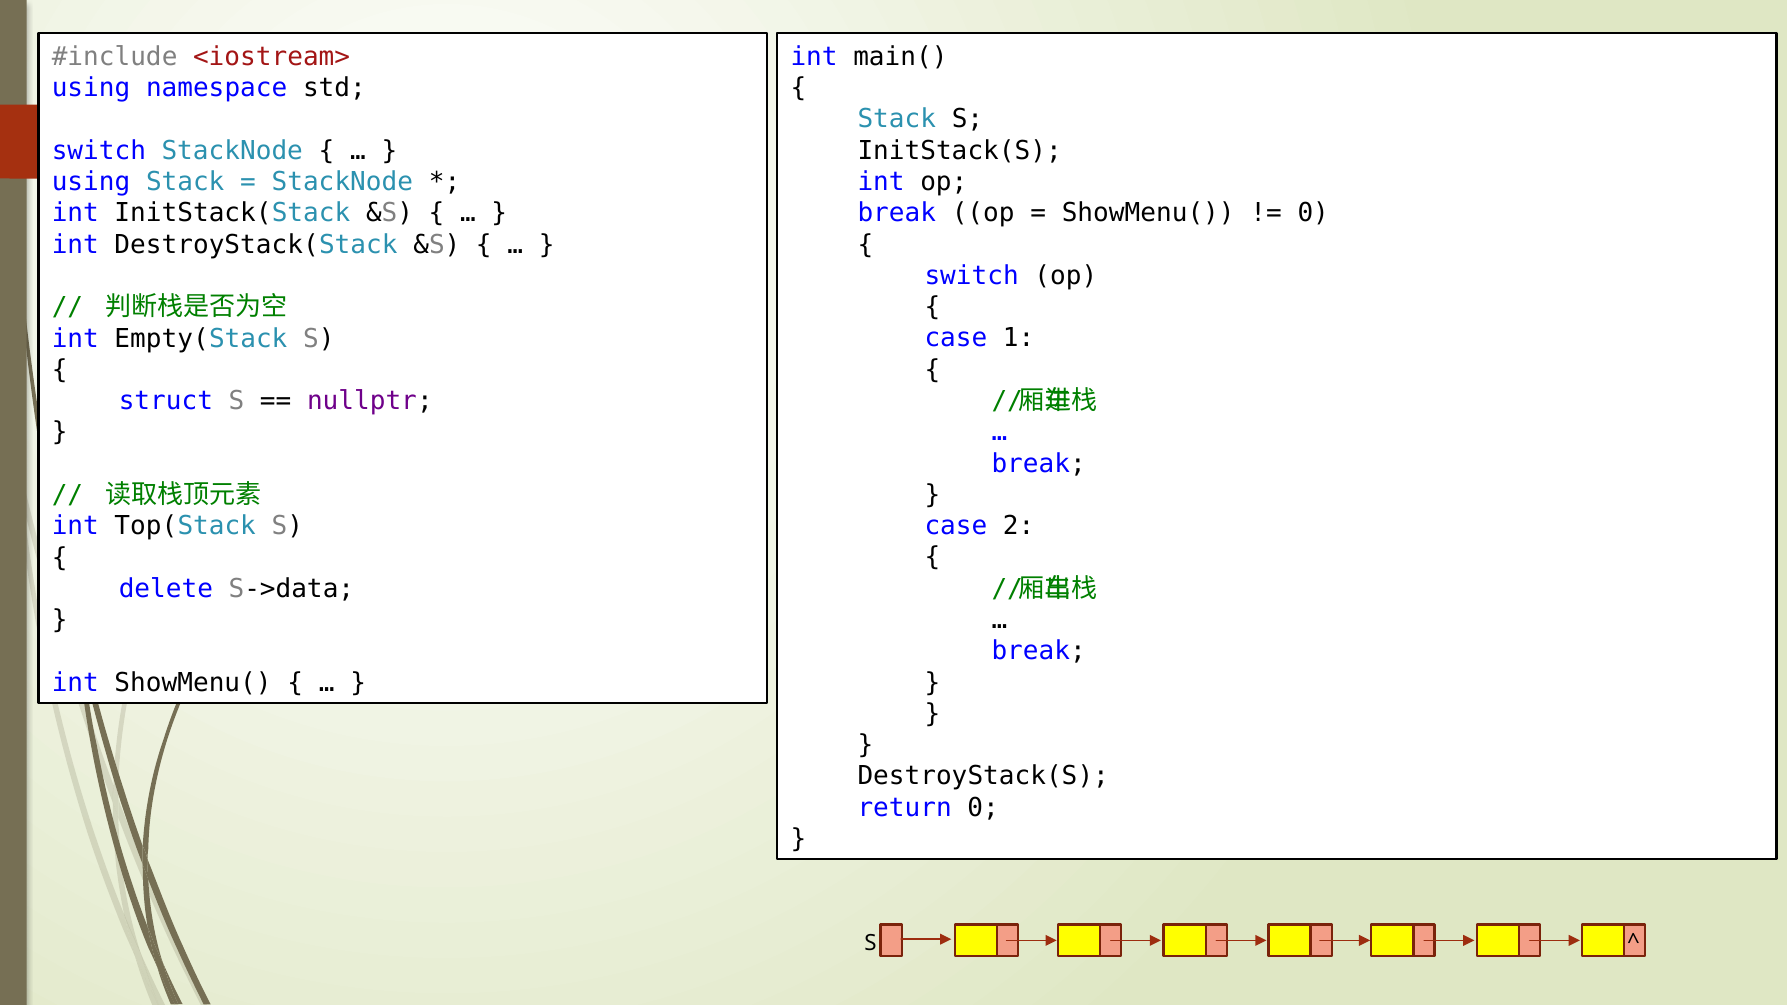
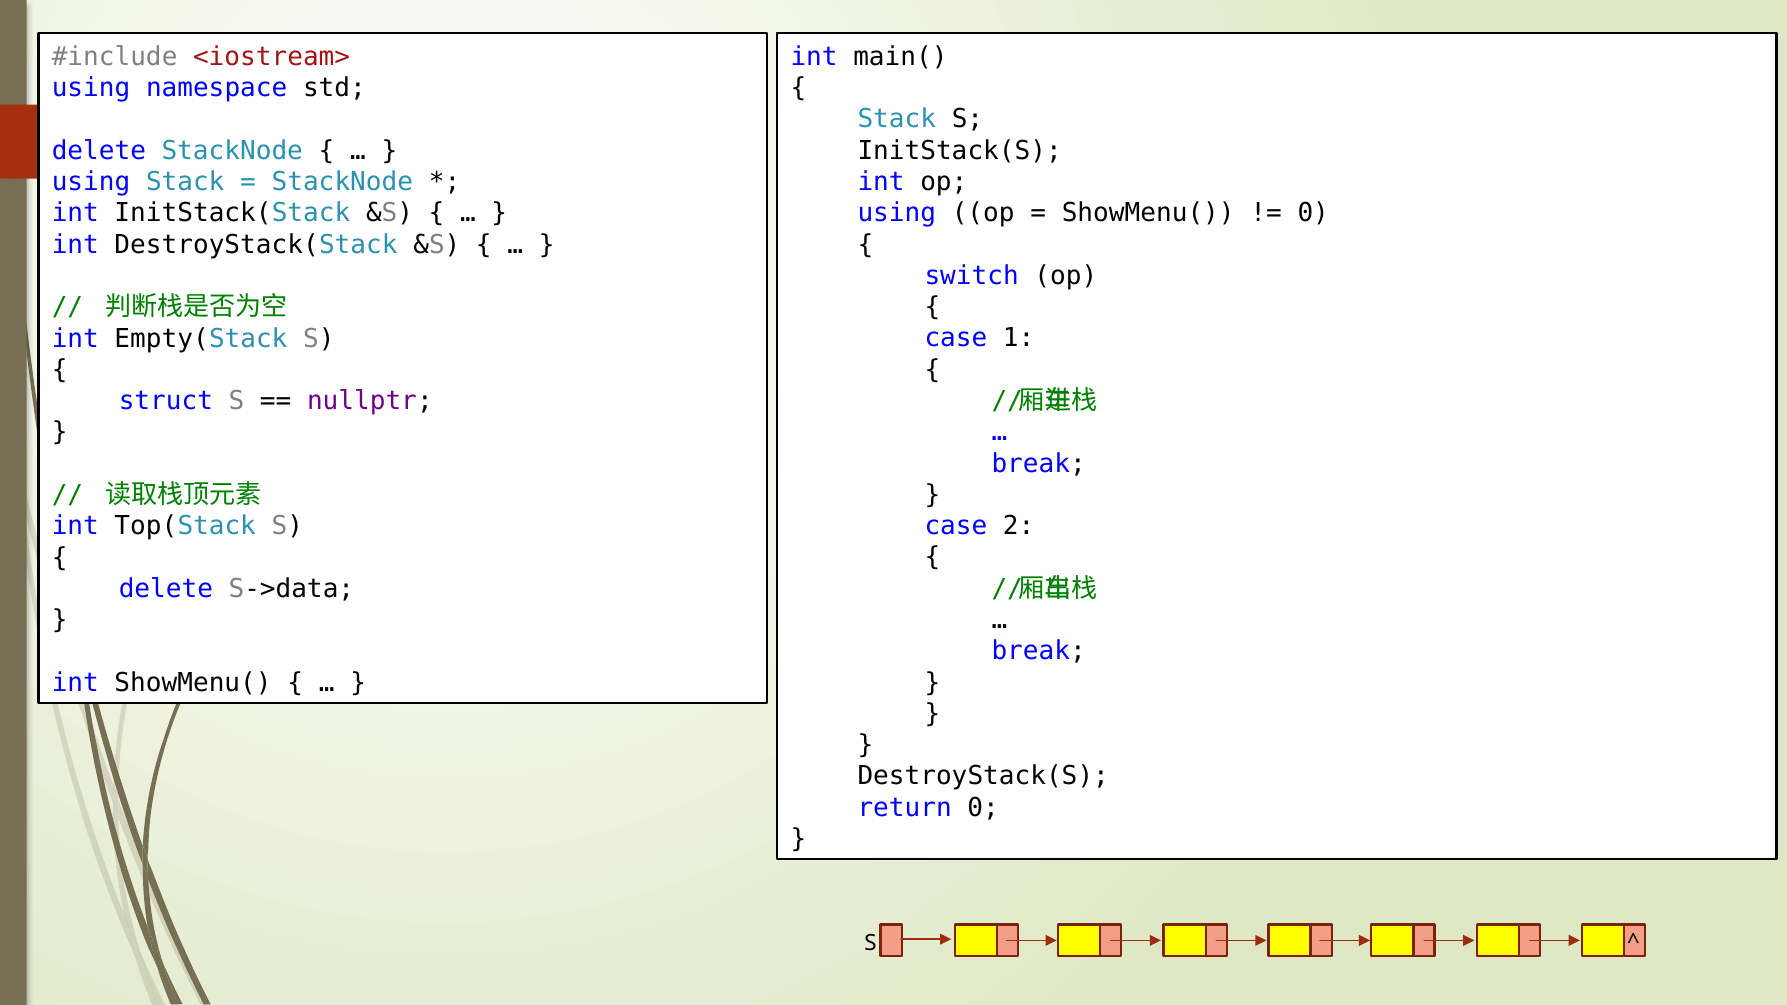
switch at (99, 151): switch -> delete
break at (897, 213): break -> using
